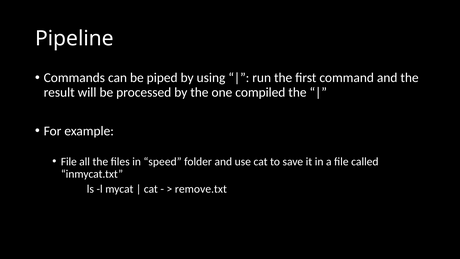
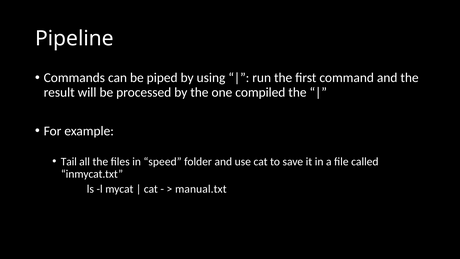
File at (69, 162): File -> Tail
remove.txt: remove.txt -> manual.txt
